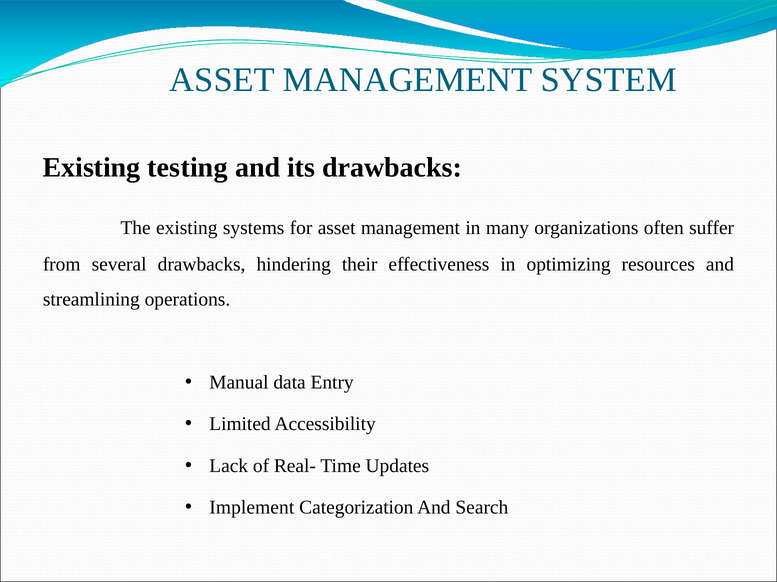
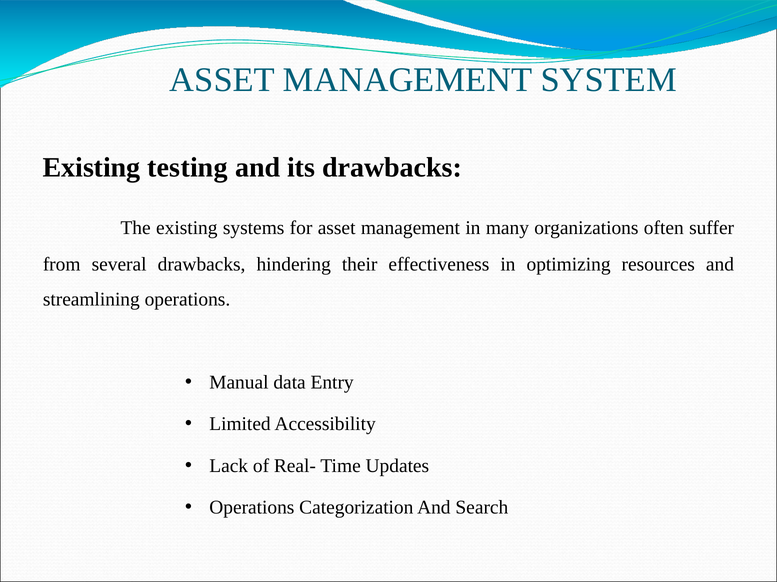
Implement at (252, 508): Implement -> Operations
